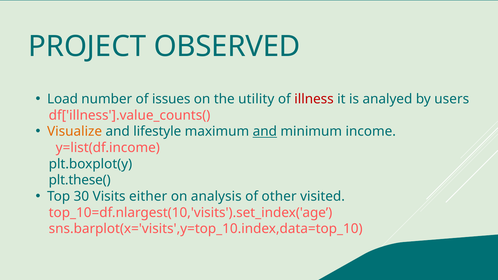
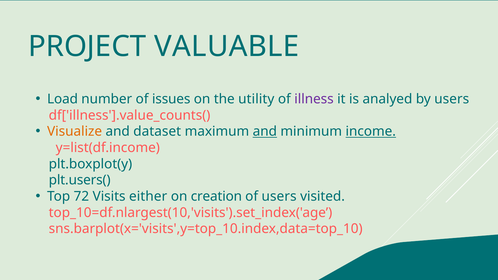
OBSERVED: OBSERVED -> VALUABLE
illness colour: red -> purple
lifestyle: lifestyle -> dataset
income underline: none -> present
plt.these(: plt.these( -> plt.users(
30: 30 -> 72
analysis: analysis -> creation
of other: other -> users
